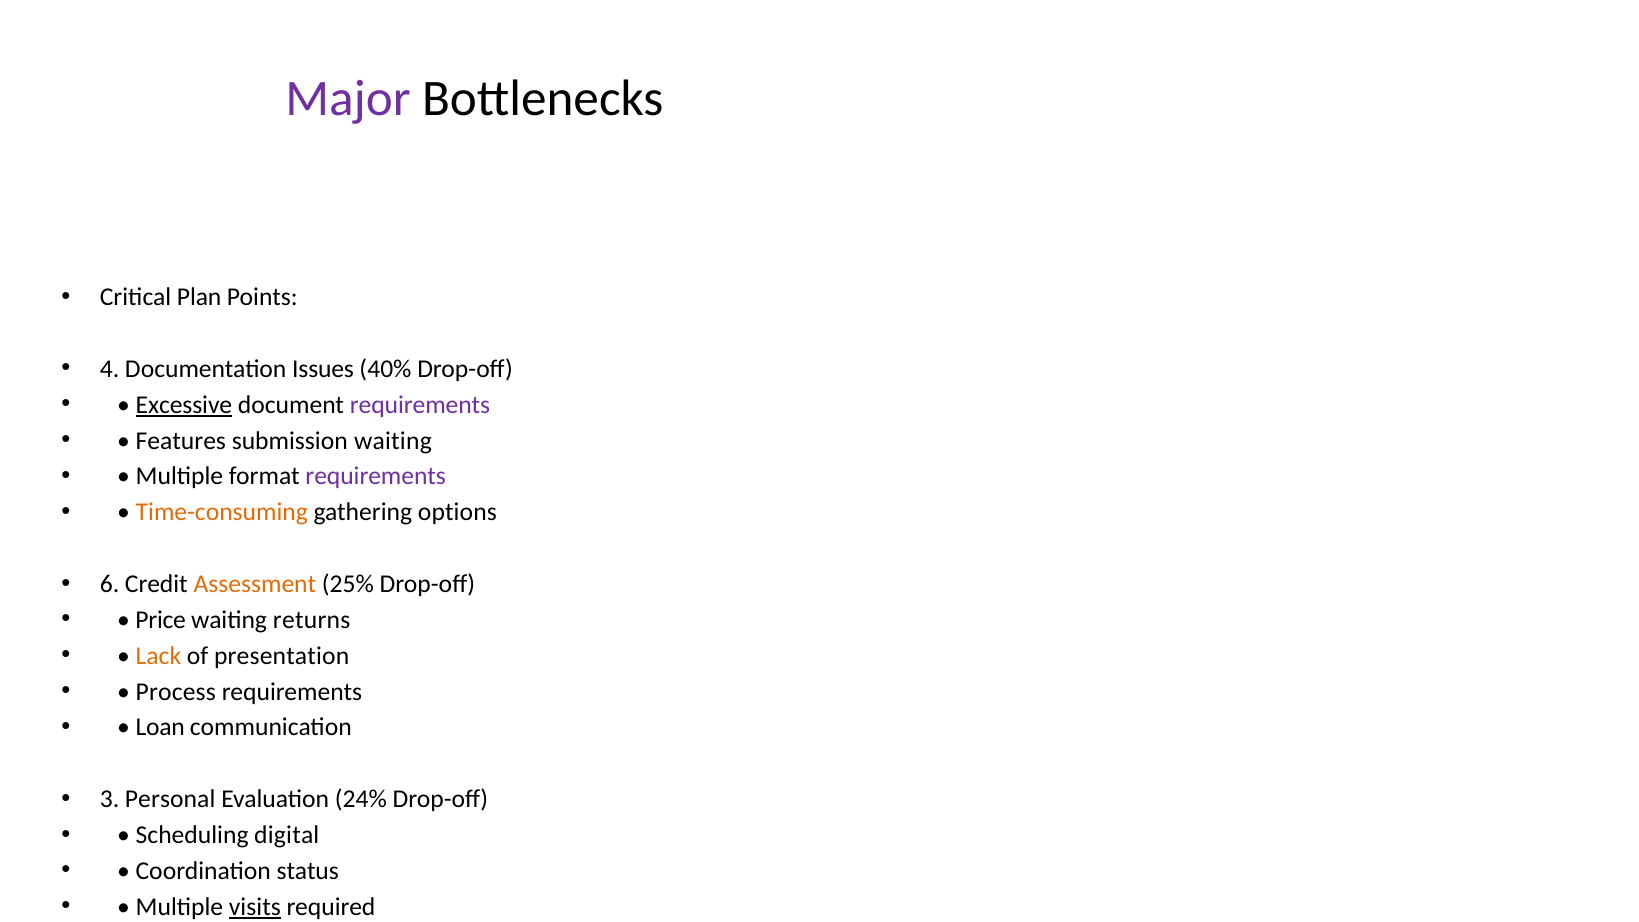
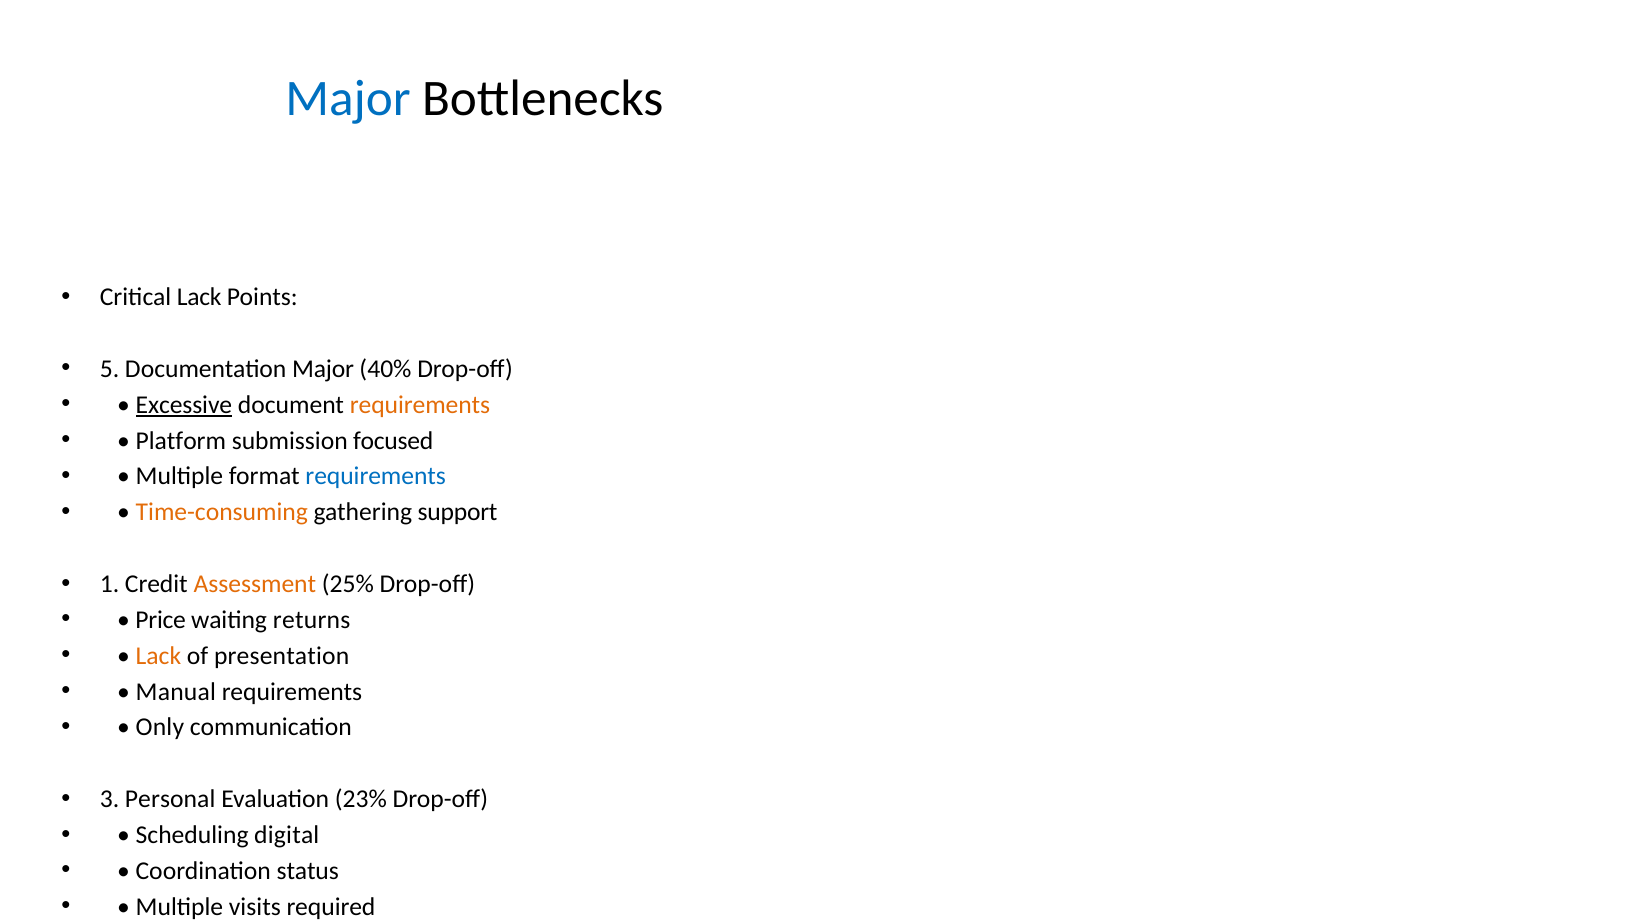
Major at (348, 98) colour: purple -> blue
Critical Plan: Plan -> Lack
4: 4 -> 5
Documentation Issues: Issues -> Major
requirements at (420, 405) colour: purple -> orange
Features: Features -> Platform
submission waiting: waiting -> focused
requirements at (376, 476) colour: purple -> blue
options: options -> support
6: 6 -> 1
Process: Process -> Manual
Loan: Loan -> Only
24%: 24% -> 23%
visits underline: present -> none
